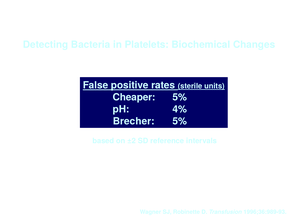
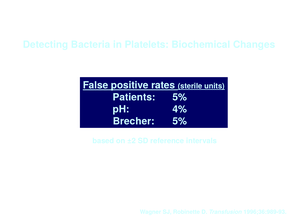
Cheaper: Cheaper -> Patients
